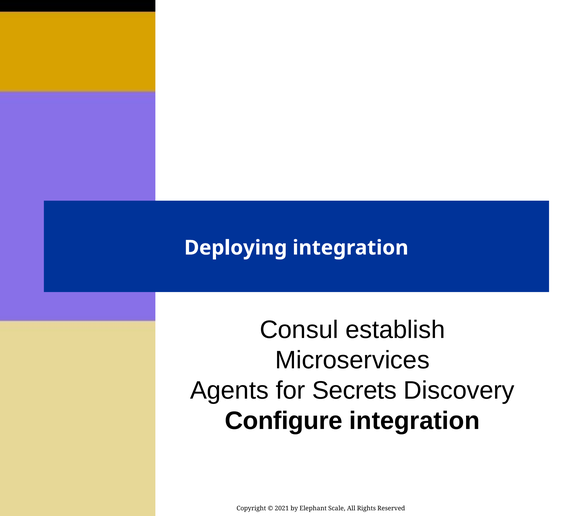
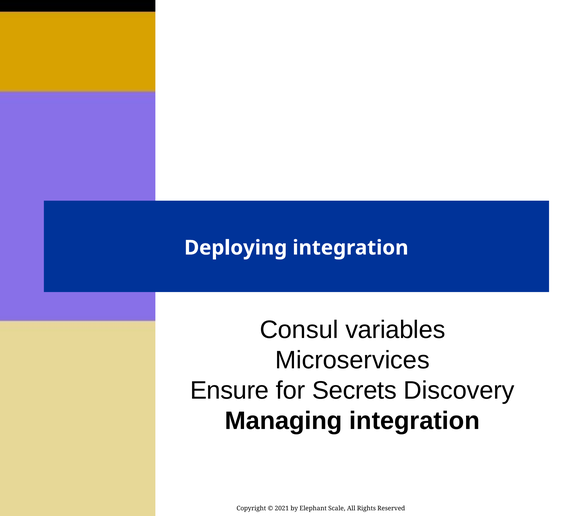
establish: establish -> variables
Agents: Agents -> Ensure
Configure: Configure -> Managing
